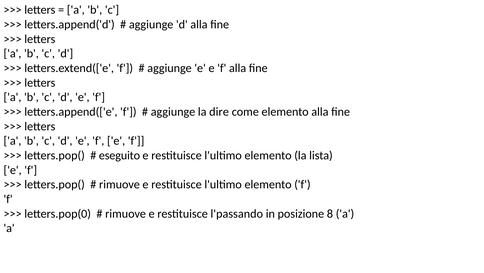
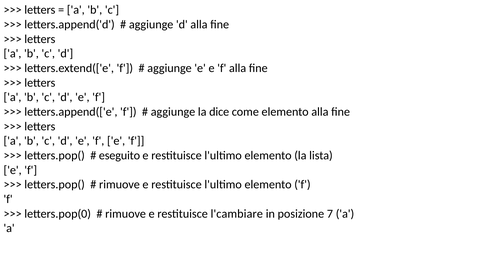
dire: dire -> dice
l'passando: l'passando -> l'cambiare
8: 8 -> 7
